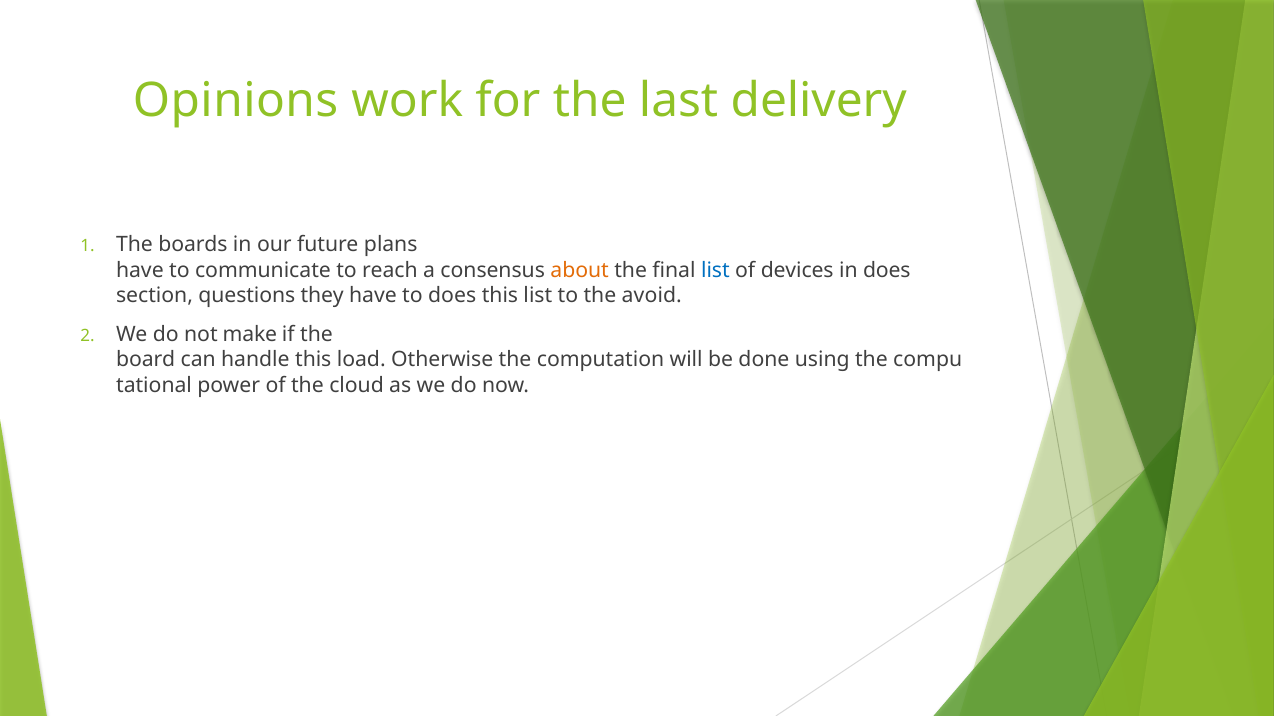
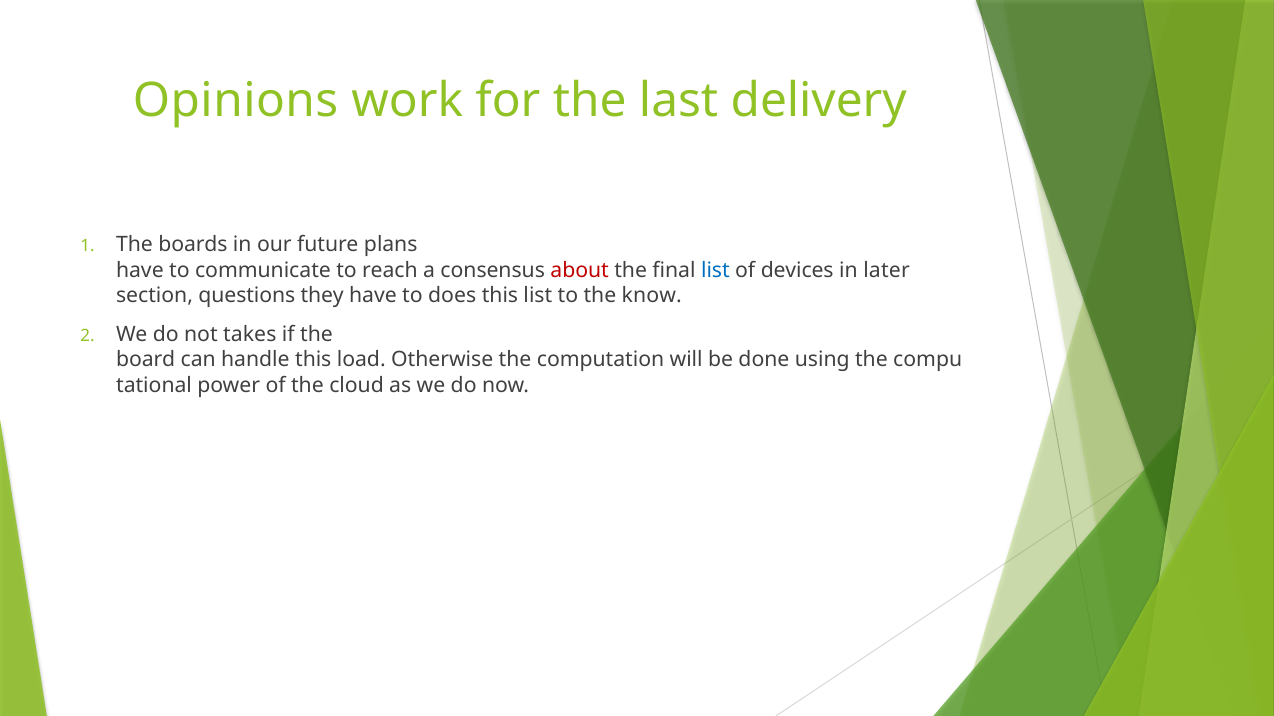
about colour: orange -> red
in does: does -> later
avoid: avoid -> know
make: make -> takes
